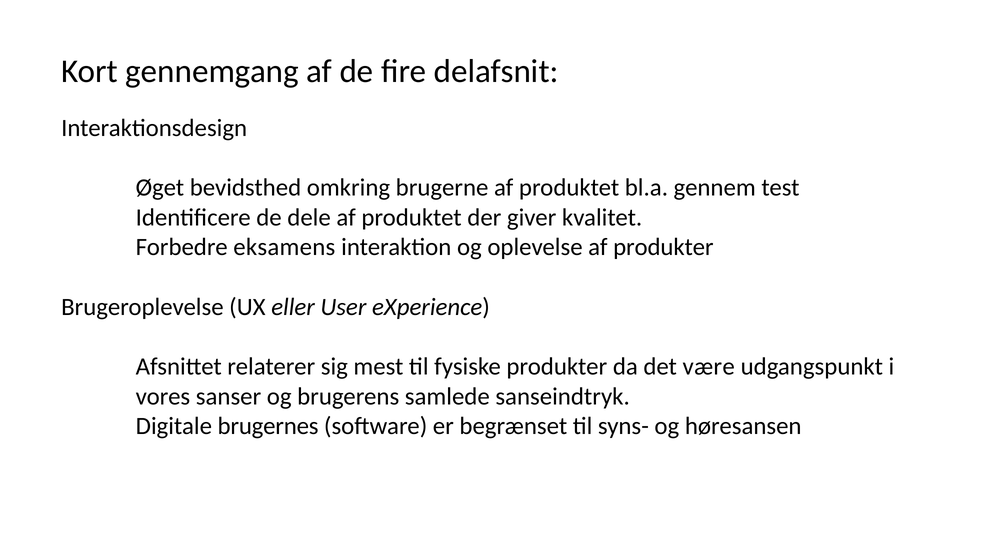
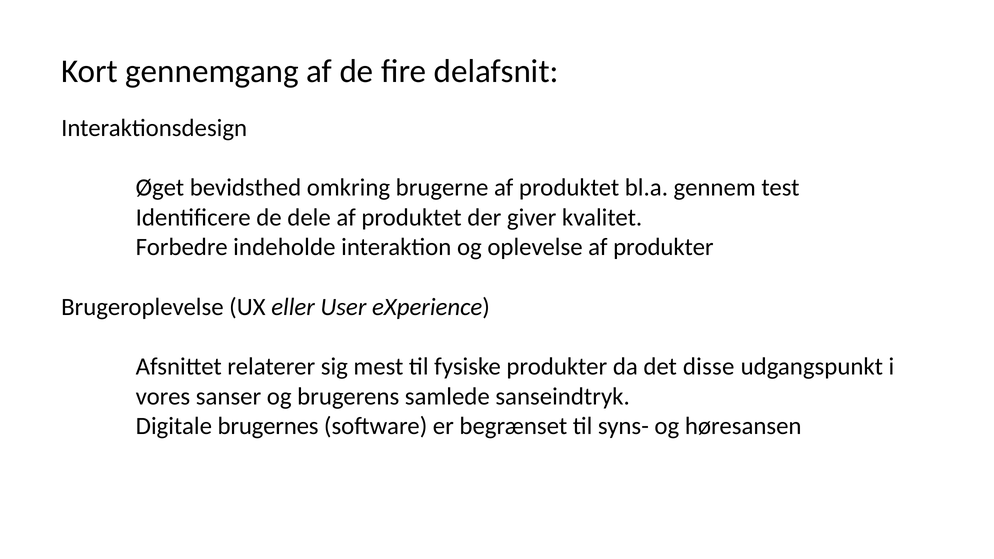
eksamens: eksamens -> indeholde
være: være -> disse
